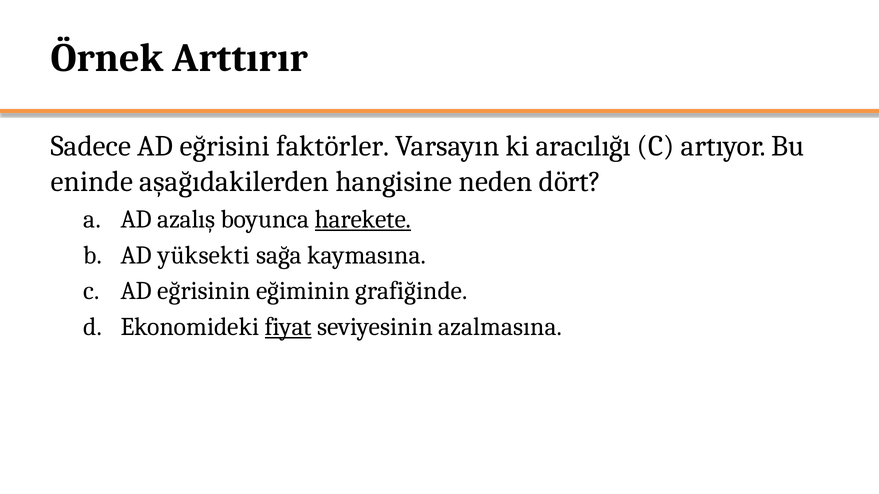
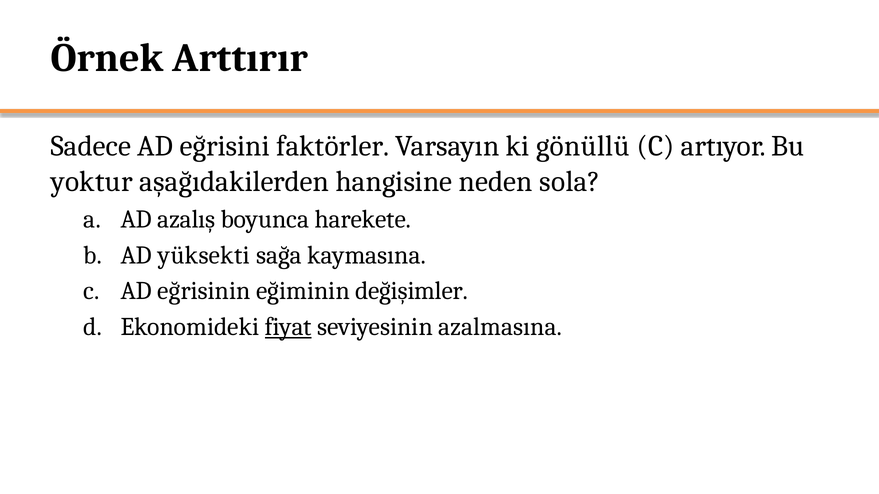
aracılığı: aracılığı -> gönüllü
eninde: eninde -> yoktur
dört: dört -> sola
harekete underline: present -> none
grafiğinde: grafiğinde -> değişimler
